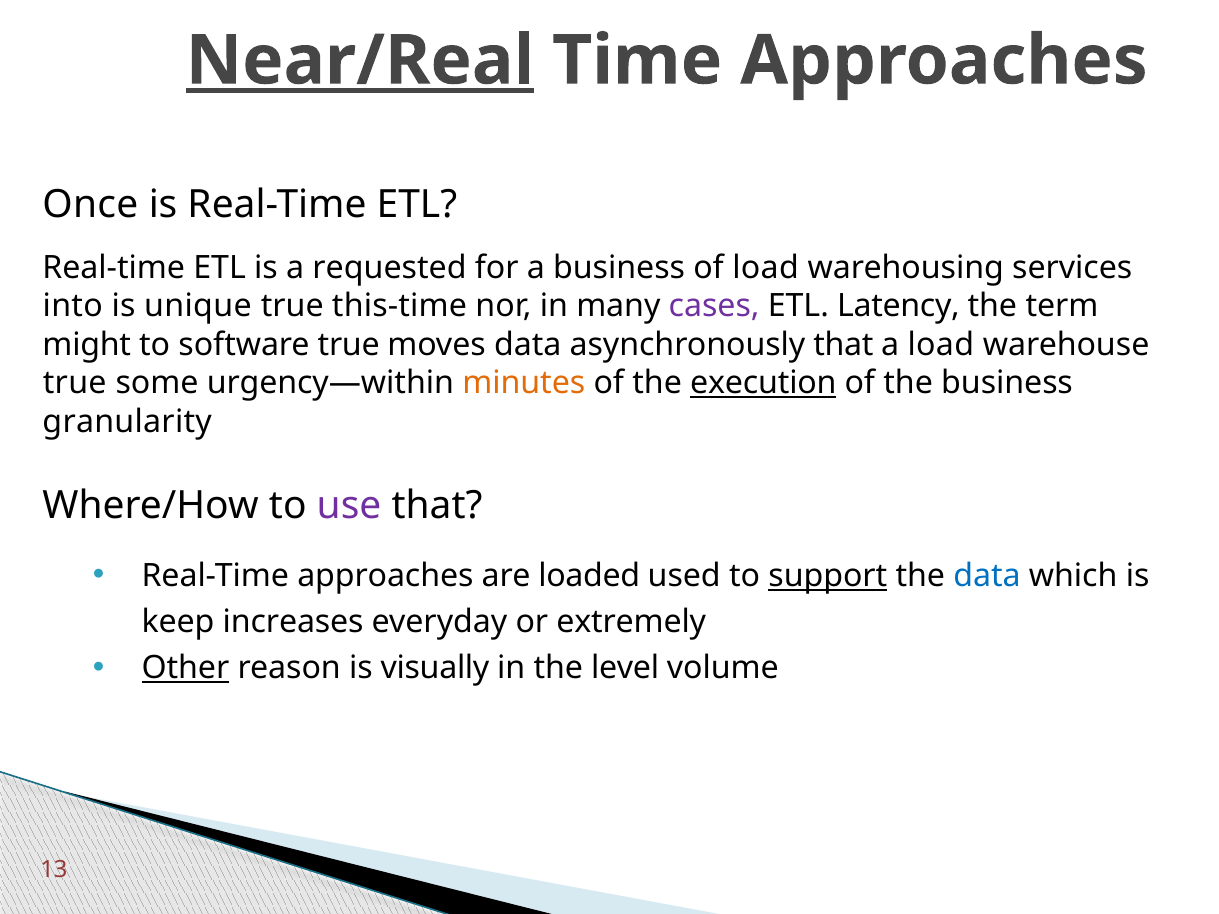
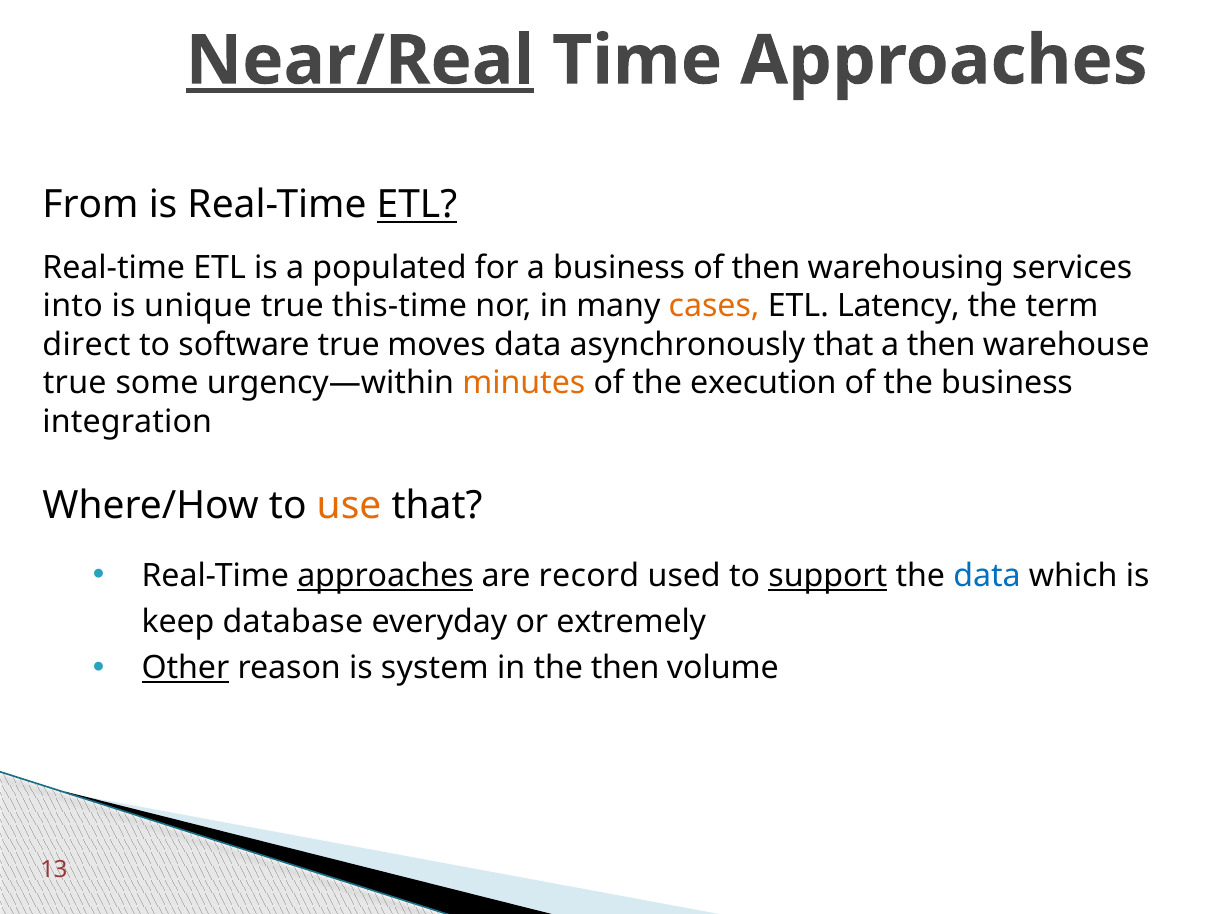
Once: Once -> From
ETL at (417, 205) underline: none -> present
requested: requested -> populated
of load: load -> then
cases colour: purple -> orange
might: might -> direct
a load: load -> then
execution underline: present -> none
granularity: granularity -> integration
use colour: purple -> orange
approaches at (385, 576) underline: none -> present
loaded: loaded -> record
increases: increases -> database
visually: visually -> system
the level: level -> then
